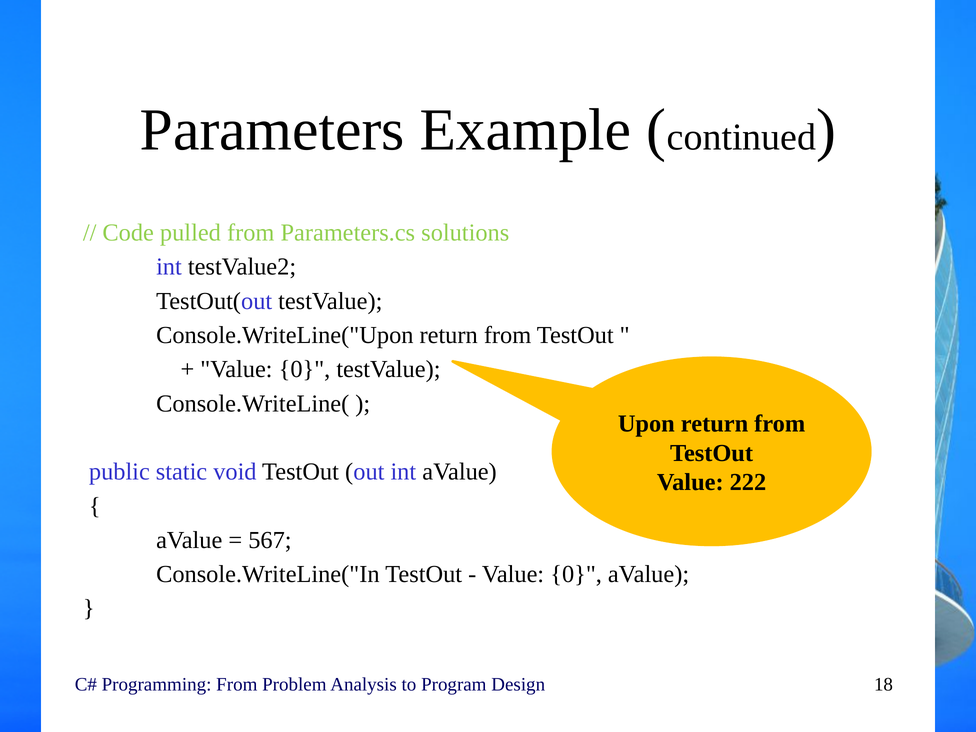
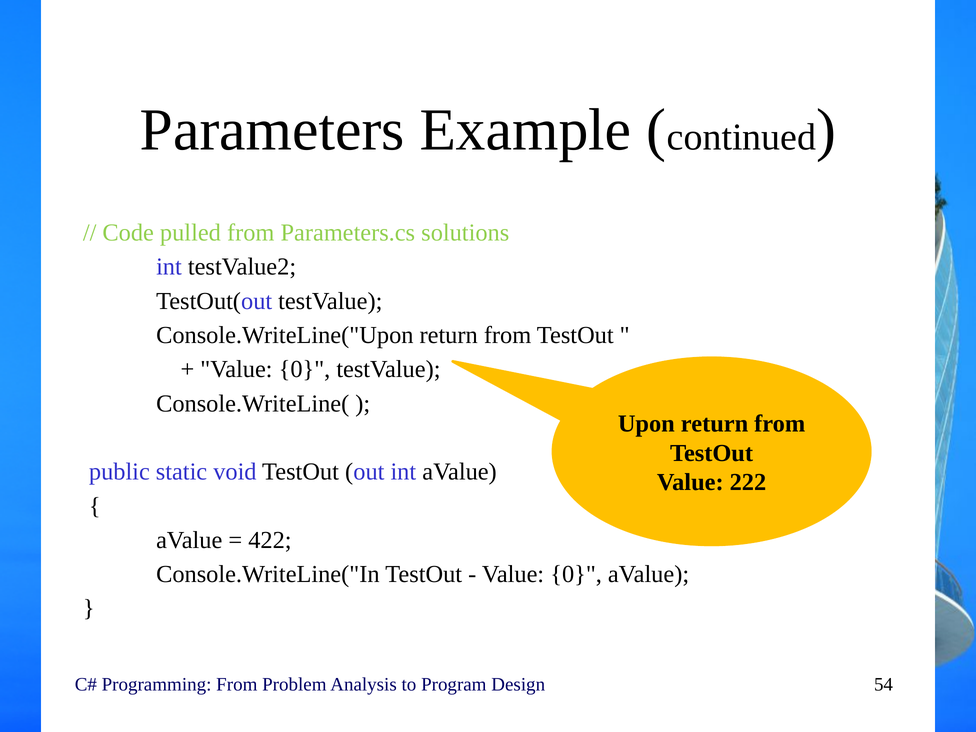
567: 567 -> 422
18: 18 -> 54
